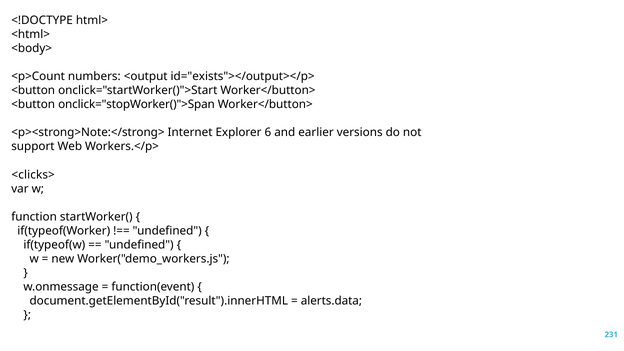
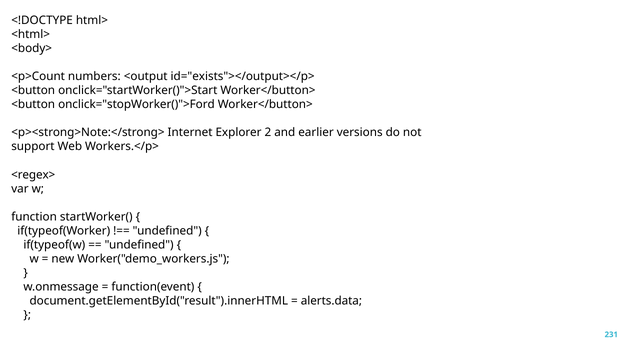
onclick="stopWorker()">Span: onclick="stopWorker()">Span -> onclick="stopWorker()">Ford
6: 6 -> 2
<clicks>: <clicks> -> <regex>
